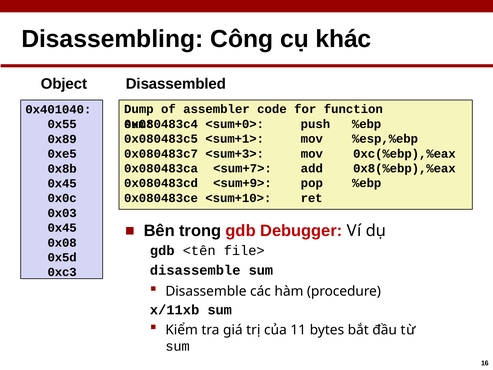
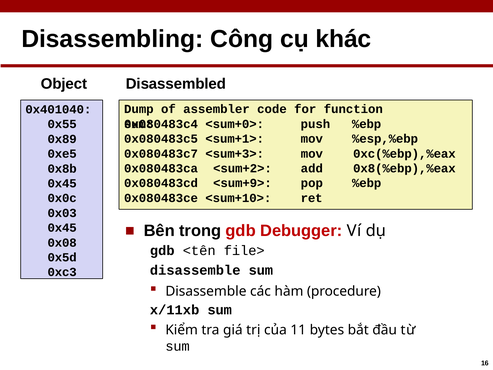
<sum+7>: <sum+7> -> <sum+2>
